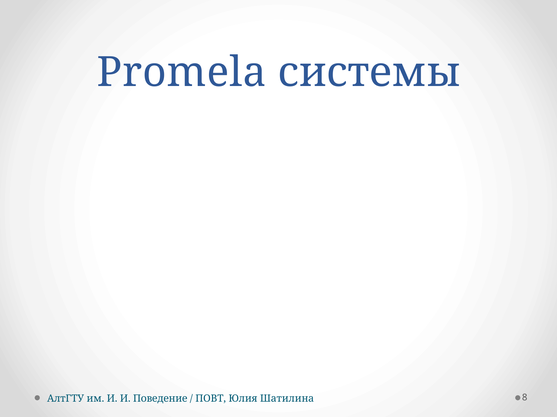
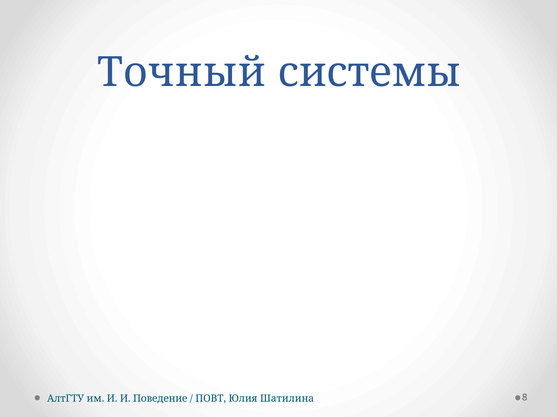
Promela: Promela -> Точный
